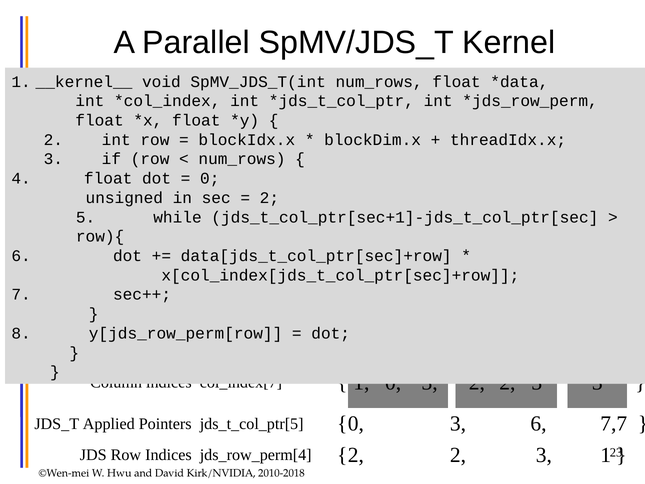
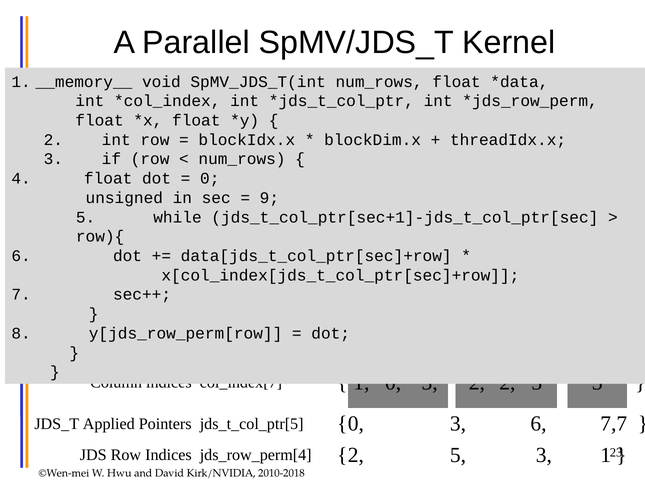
__kernel__: __kernel__ -> __memory__
2 at (269, 198): 2 -> 9
2 at (458, 455): 2 -> 5
